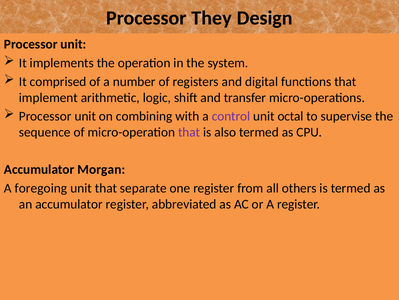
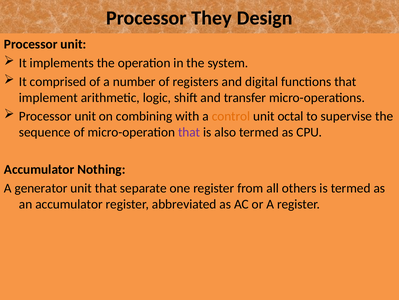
control colour: purple -> orange
Morgan: Morgan -> Nothing
foregoing: foregoing -> generator
